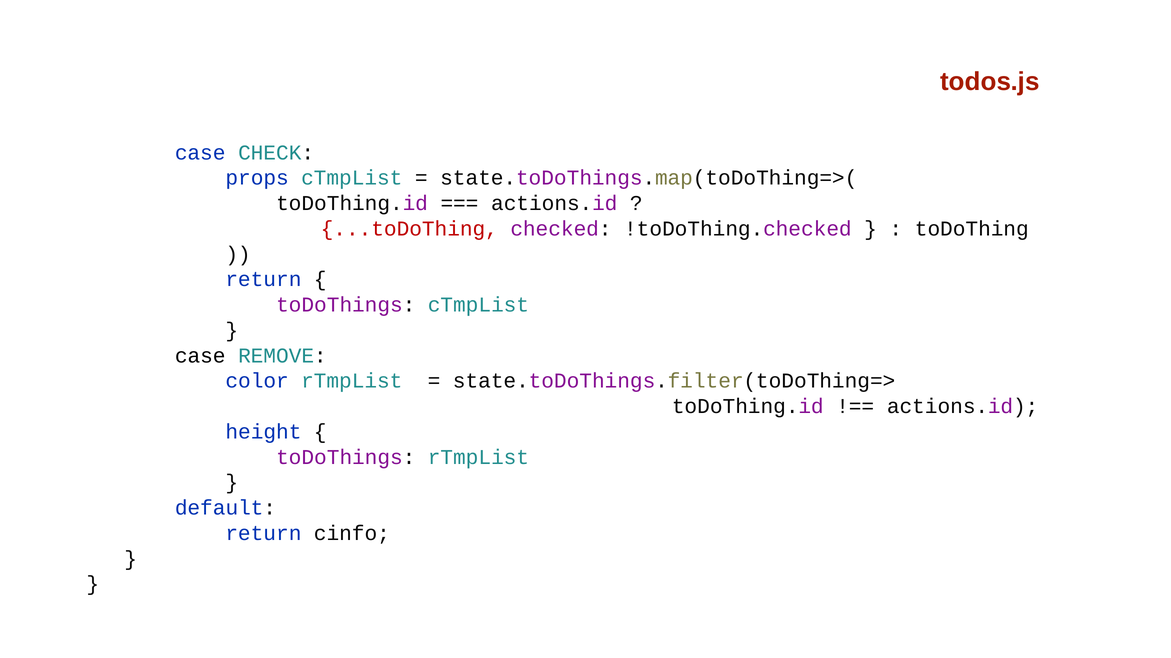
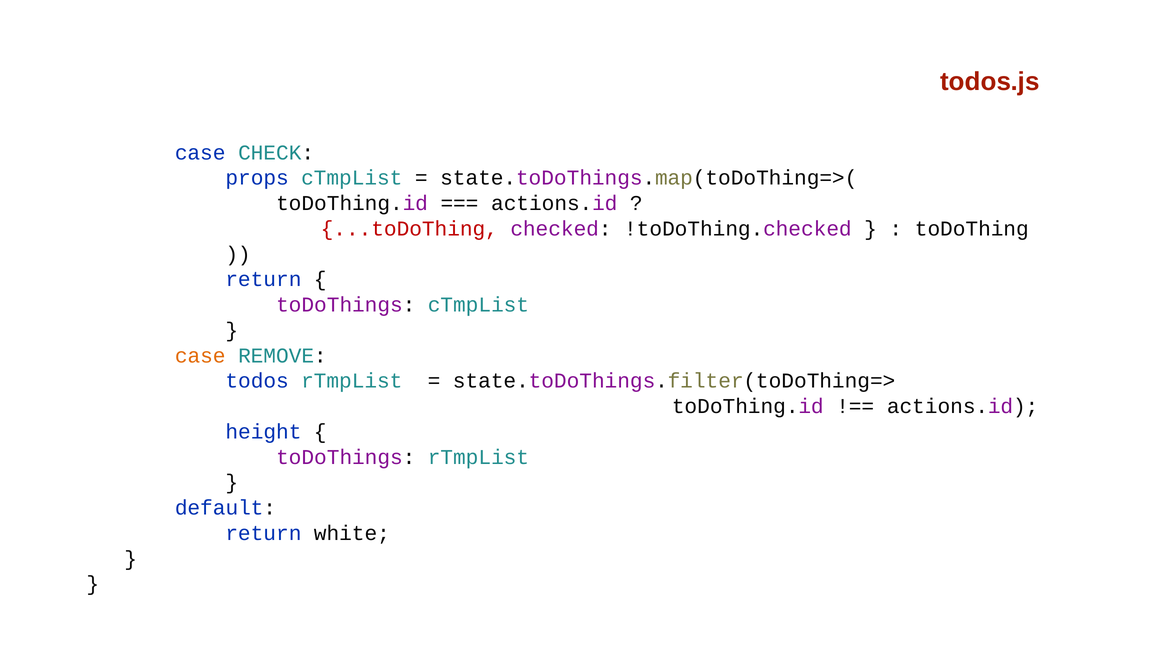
case at (200, 356) colour: black -> orange
color: color -> todos
cinfo: cinfo -> white
